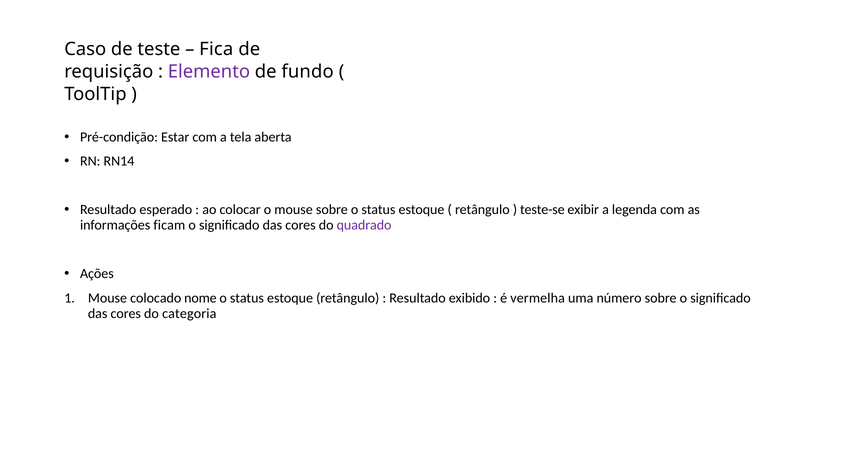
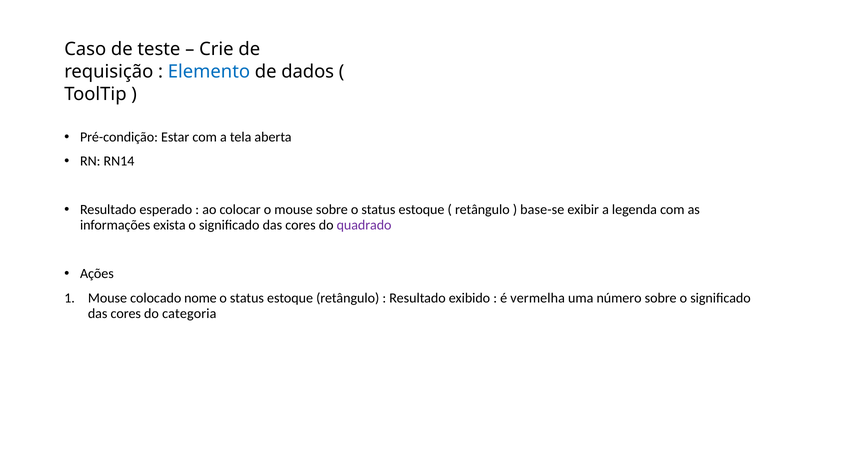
Fica: Fica -> Crie
Elemento colour: purple -> blue
fundo: fundo -> dados
teste-se: teste-se -> base-se
ficam: ficam -> exista
